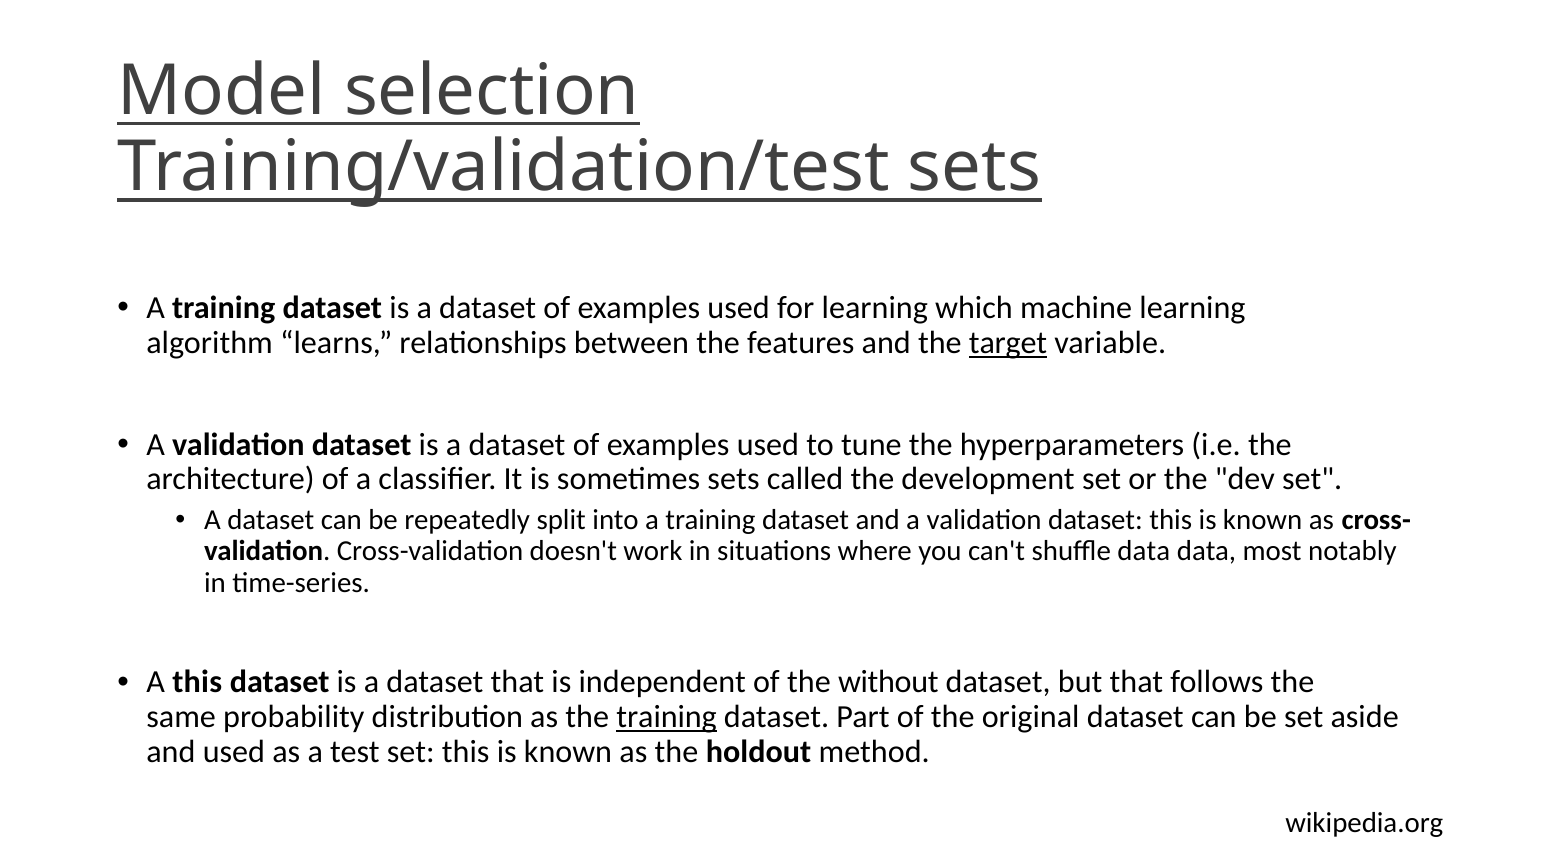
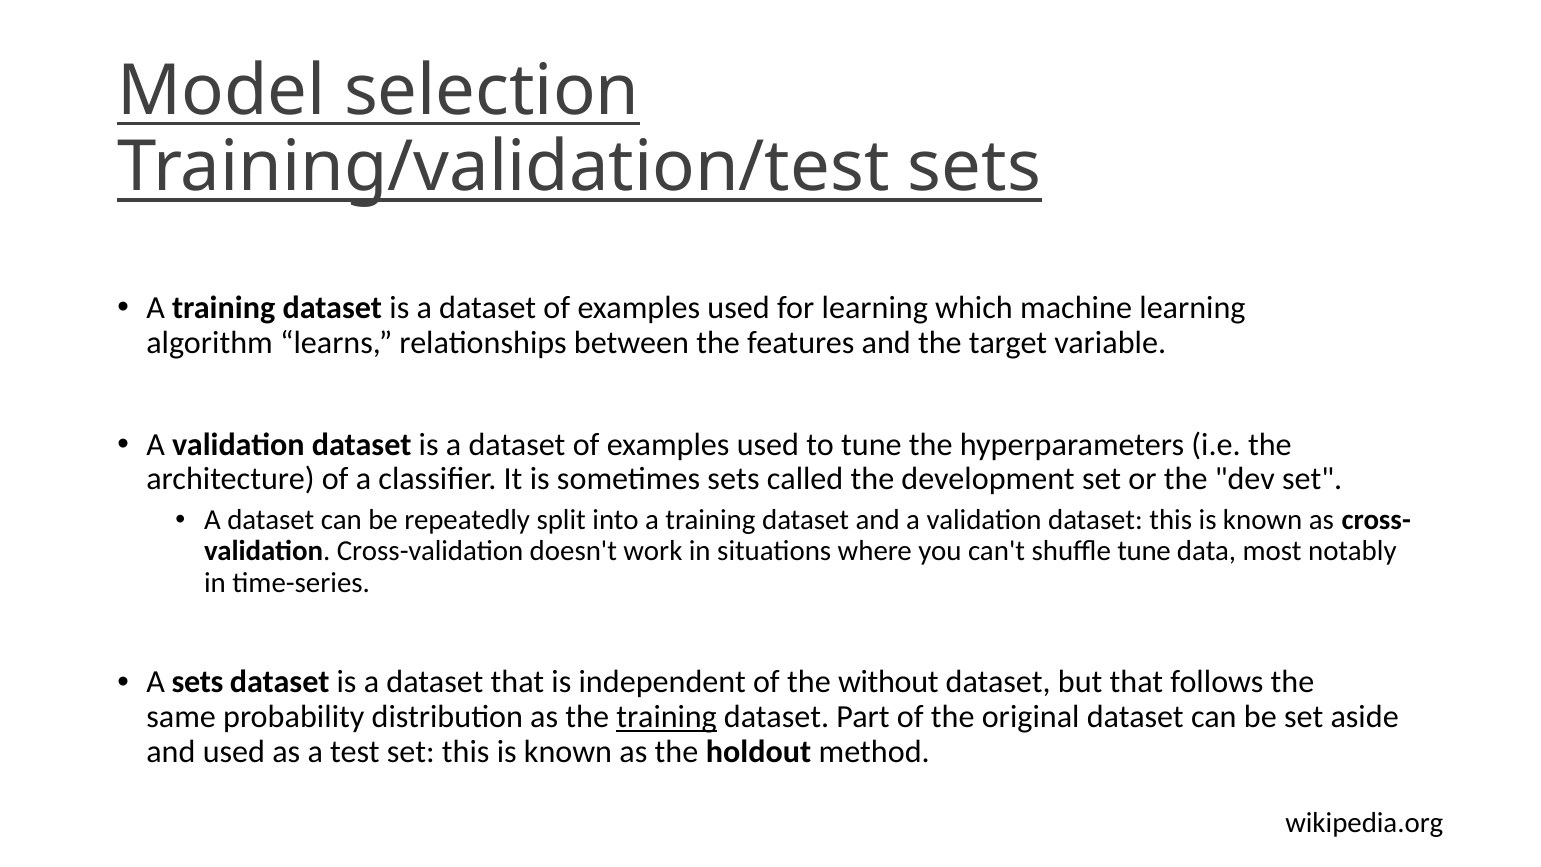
target underline: present -> none
shuffle data: data -> tune
A this: this -> sets
